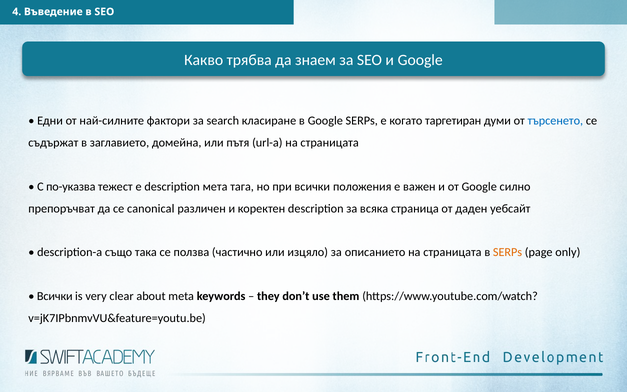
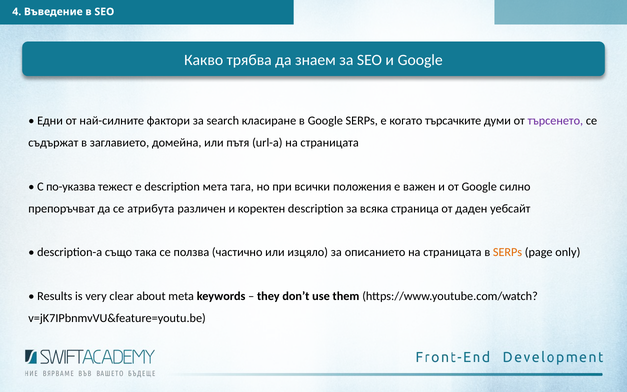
таргетиран: таргетиран -> търсачките
търсенето colour: blue -> purple
canonical: canonical -> атрибута
Всички at (55, 296): Всички -> Results
